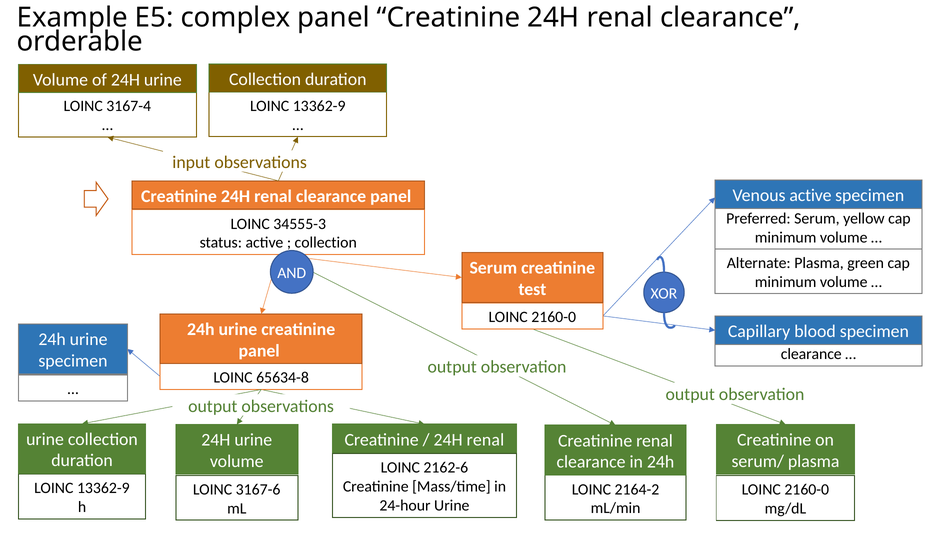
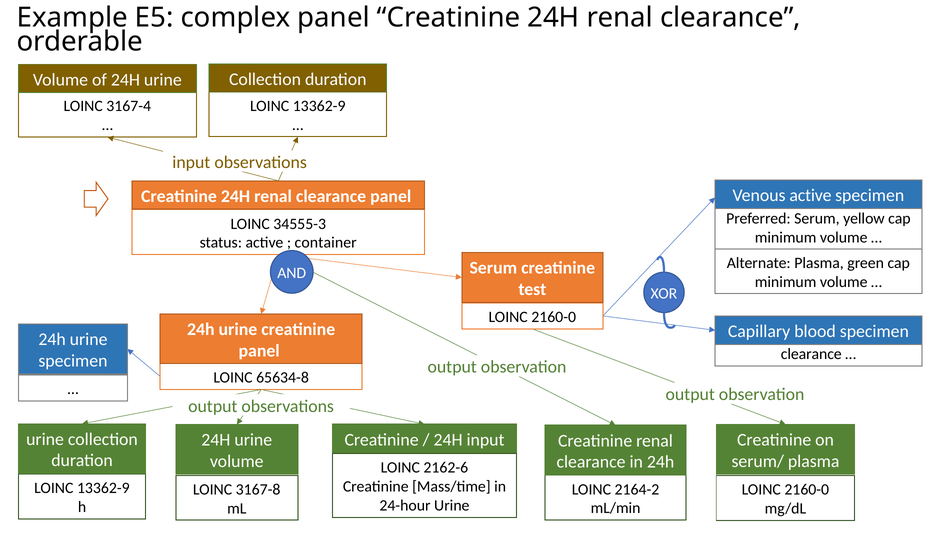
collection at (326, 243): collection -> container
renal at (485, 439): renal -> input
3167-6: 3167-6 -> 3167-8
